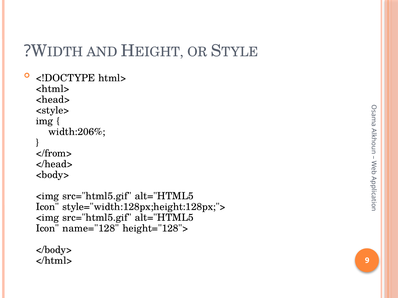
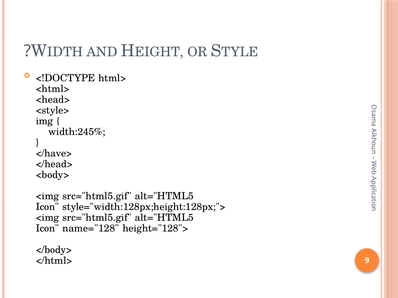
width:206%: width:206% -> width:245%
</from>: </from> -> </have>
